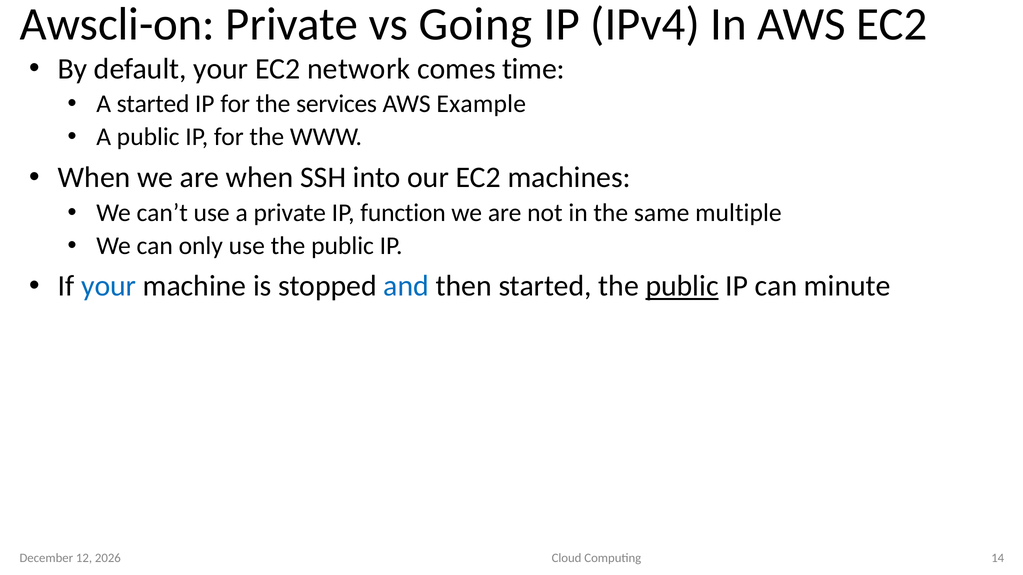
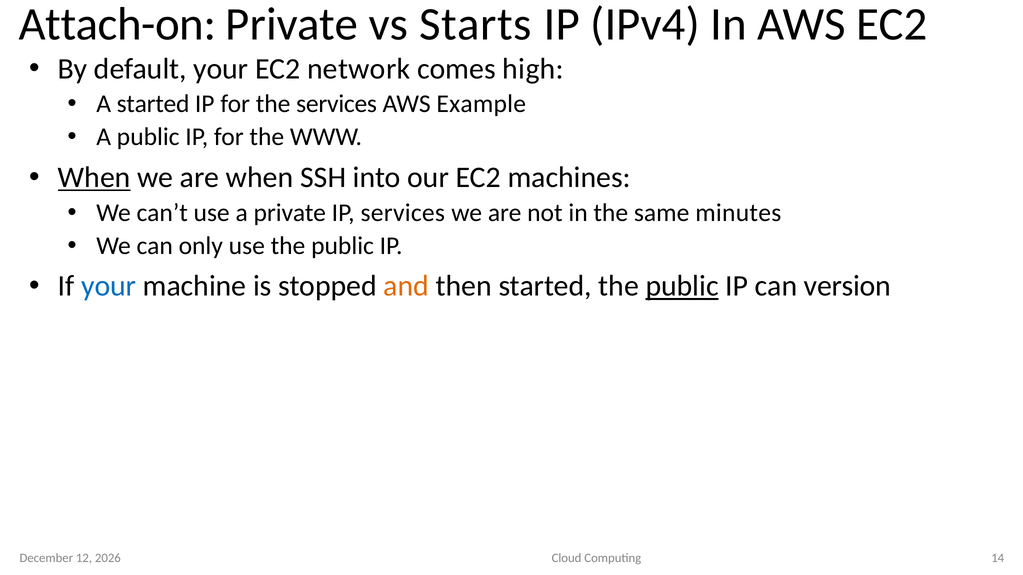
Awscli-on: Awscli-on -> Attach-on
Going: Going -> Starts
time: time -> high
When at (94, 178) underline: none -> present
IP function: function -> services
multiple: multiple -> minutes
and colour: blue -> orange
minute: minute -> version
